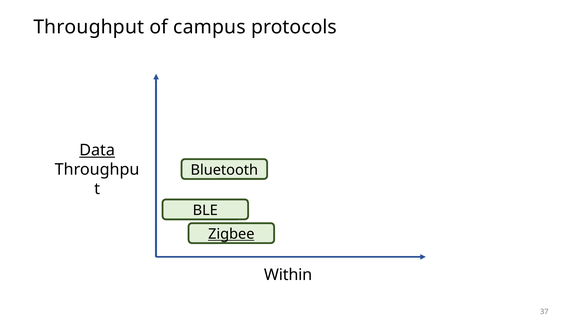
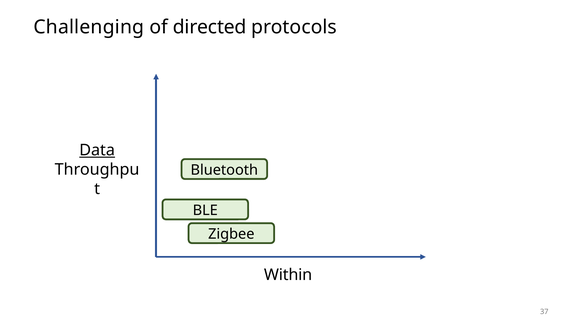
Throughput: Throughput -> Challenging
campus: campus -> directed
Zigbee underline: present -> none
